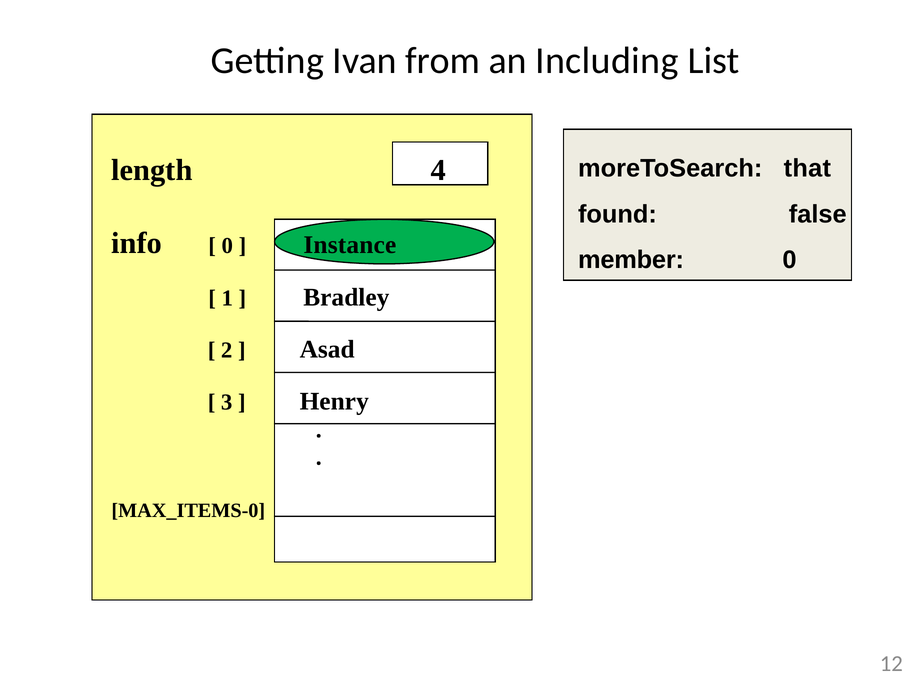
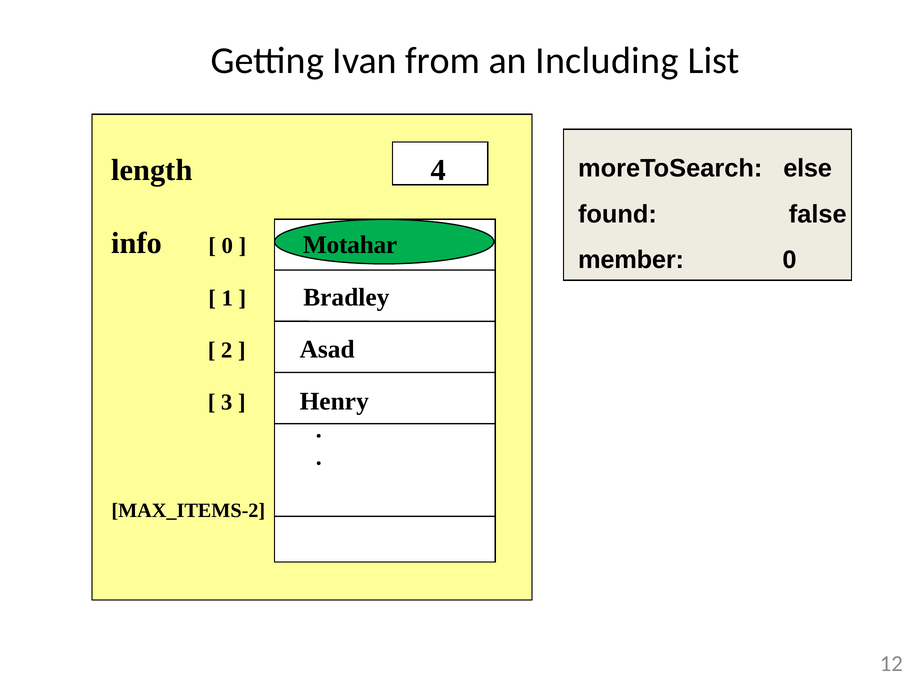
that: that -> else
Instance: Instance -> Motahar
MAX_ITEMS-0: MAX_ITEMS-0 -> MAX_ITEMS-2
